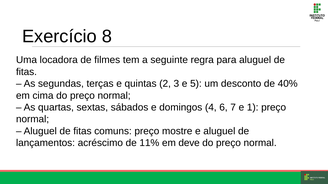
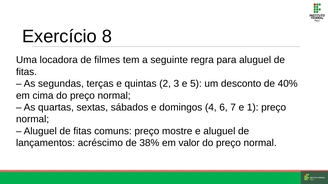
11%: 11% -> 38%
deve: deve -> valor
